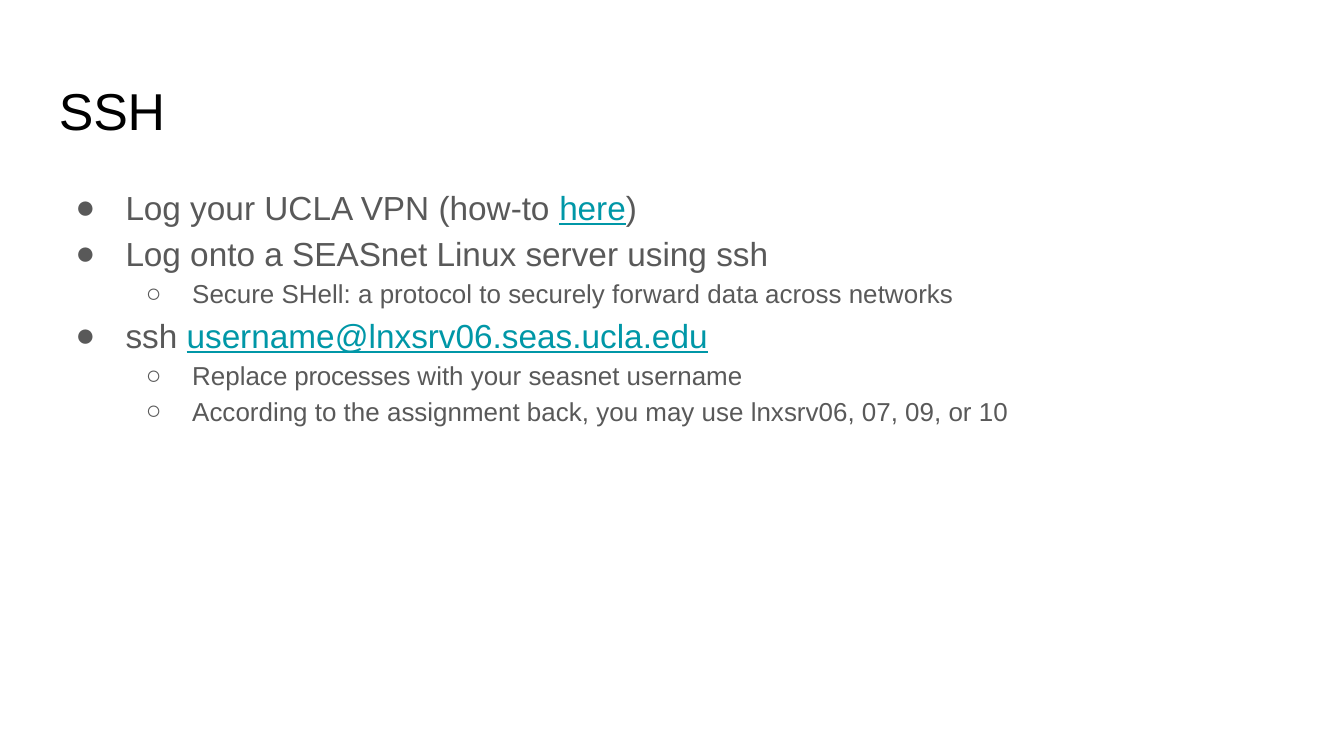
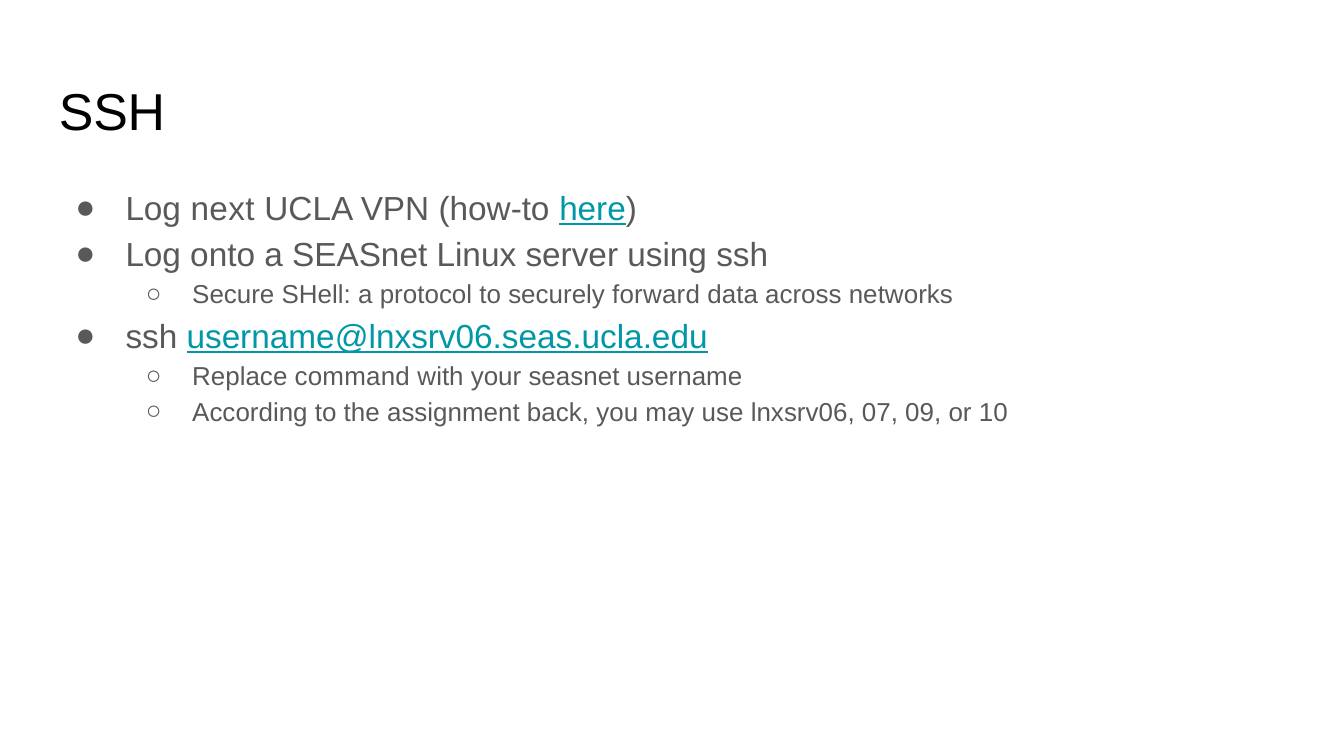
Log your: your -> next
processes: processes -> command
